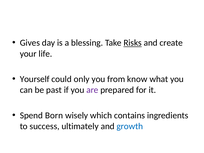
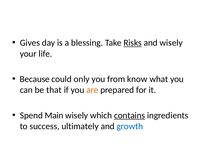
and create: create -> wisely
Yourself: Yourself -> Because
past: past -> that
are colour: purple -> orange
Born: Born -> Main
contains underline: none -> present
